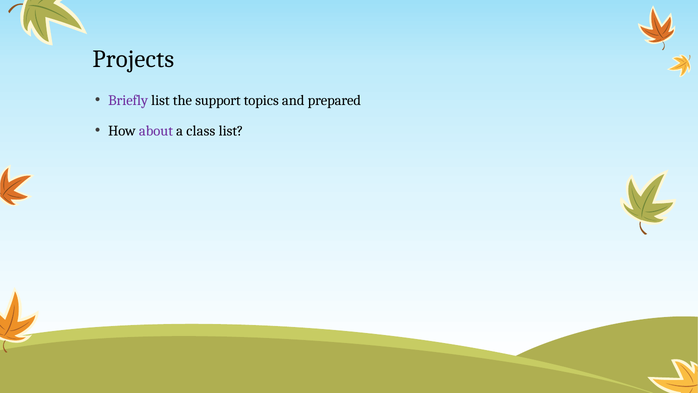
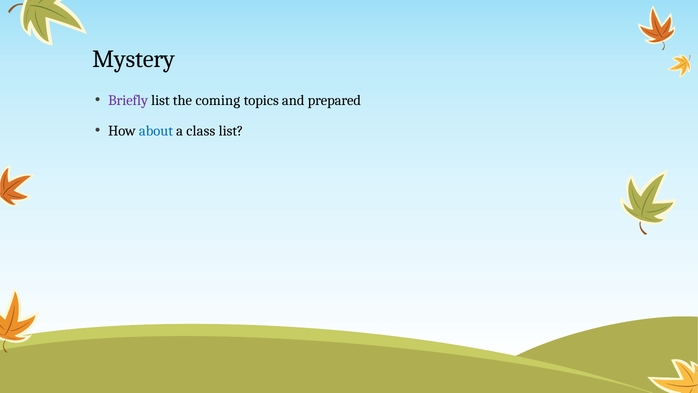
Projects: Projects -> Mystery
support: support -> coming
about colour: purple -> blue
